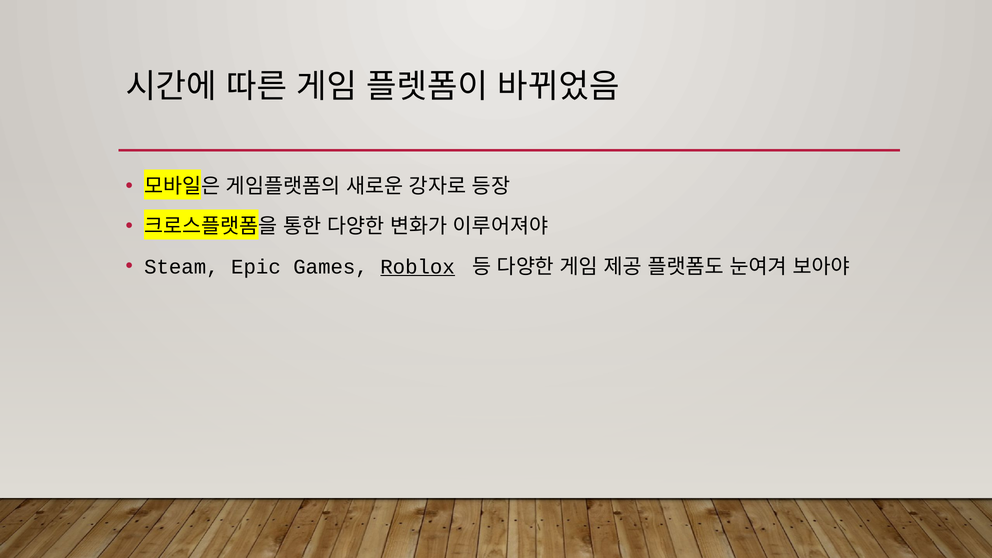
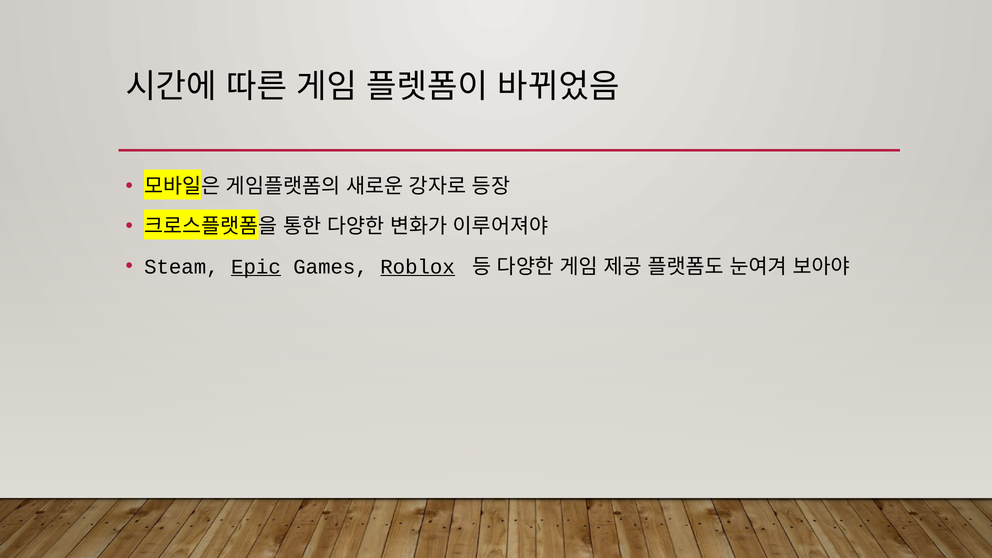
Epic underline: none -> present
